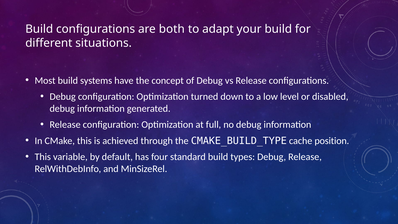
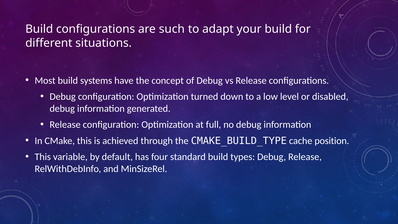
both: both -> such
